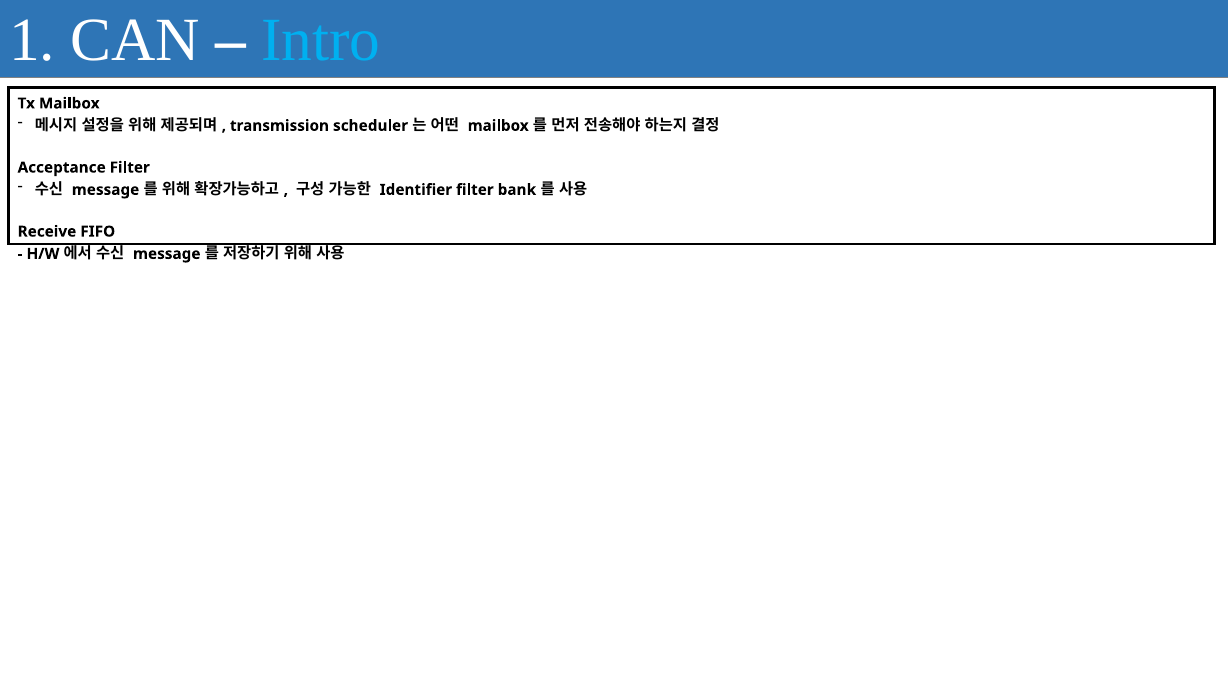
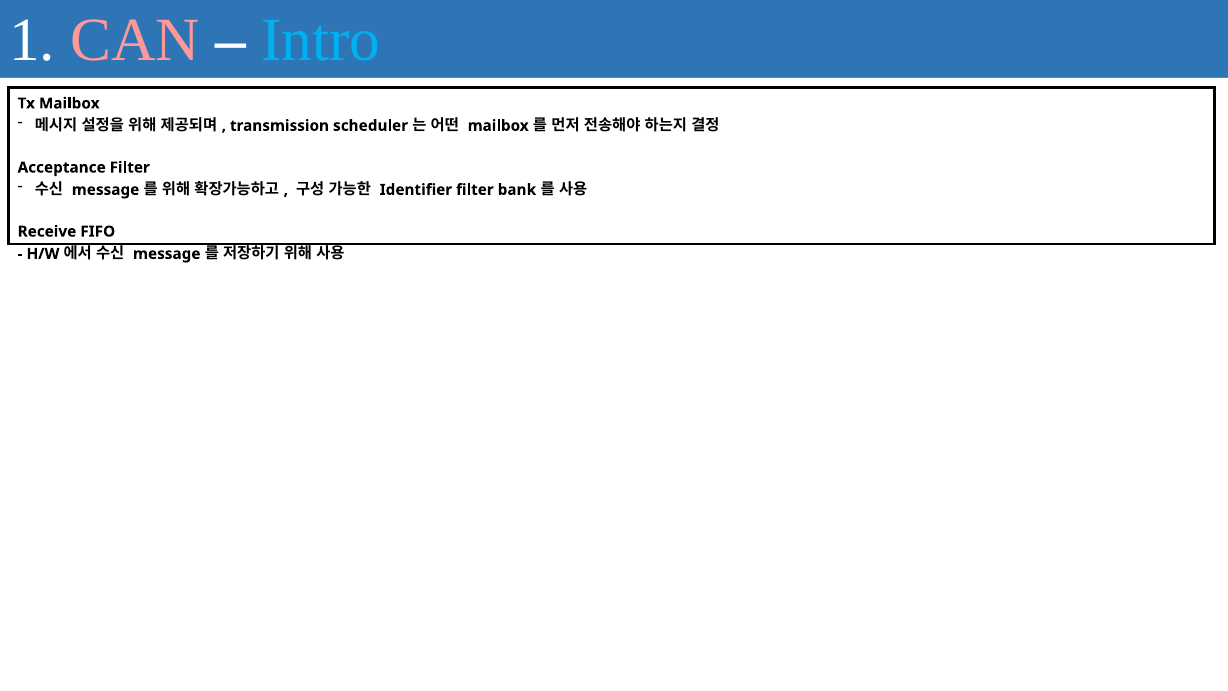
CAN colour: white -> pink
